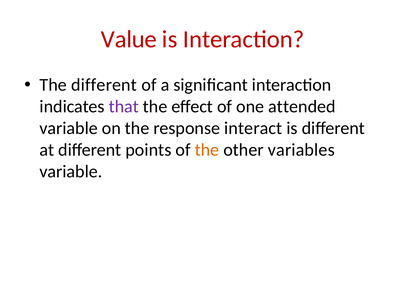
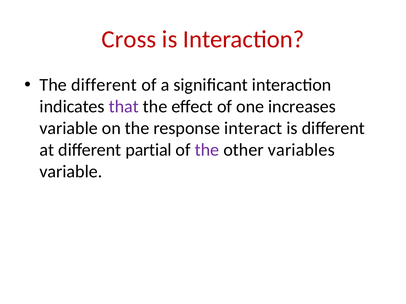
Value: Value -> Cross
attended: attended -> increases
points: points -> partial
the at (207, 150) colour: orange -> purple
